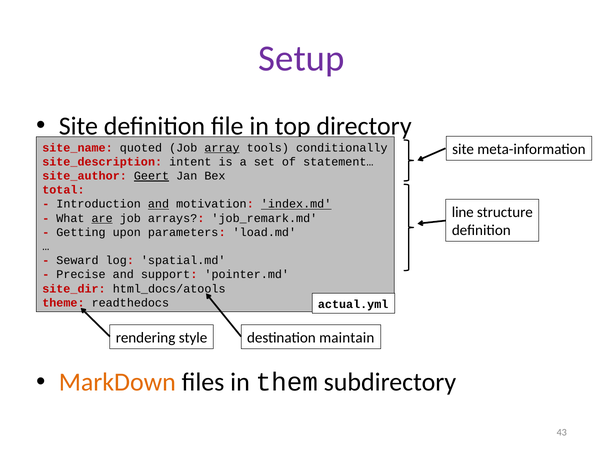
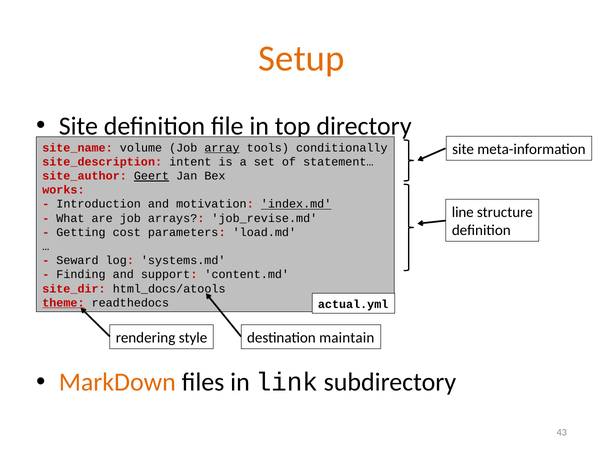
Setup colour: purple -> orange
quoted: quoted -> volume
total: total -> works
and at (159, 204) underline: present -> none
are underline: present -> none
job_remark.md: job_remark.md -> job_revise.md
upon: upon -> cost
spatial.md: spatial.md -> systems.md
Precise: Precise -> Finding
pointer.md: pointer.md -> content.md
theme underline: none -> present
them: them -> link
